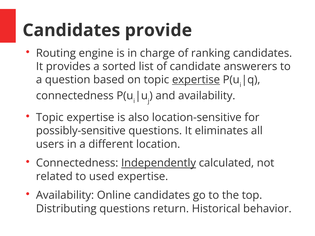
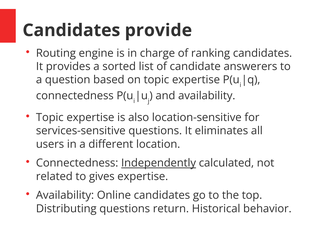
expertise at (196, 80) underline: present -> none
possibly-sensitive: possibly-sensitive -> services-sensitive
used: used -> gives
